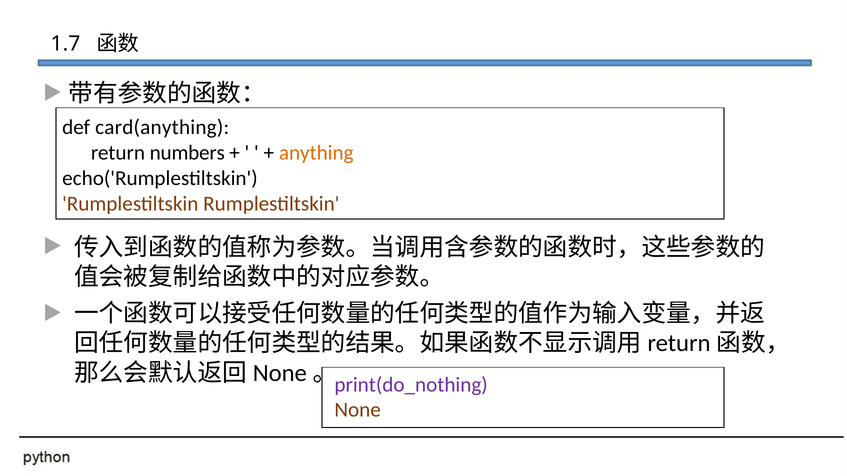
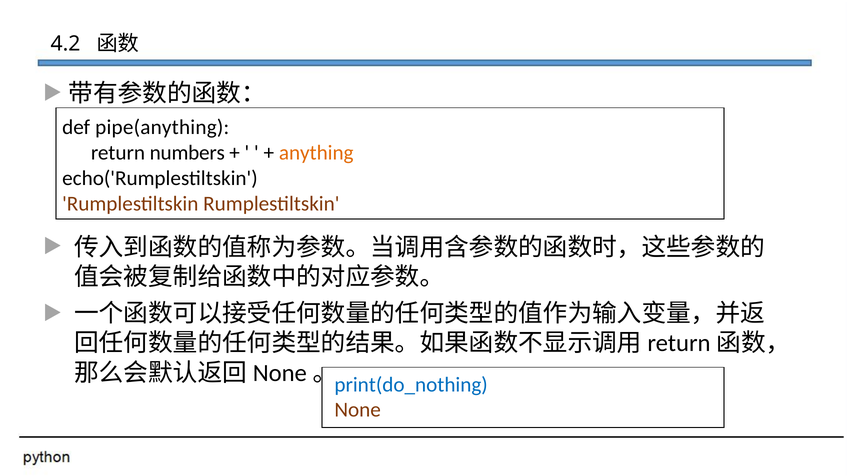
1.7: 1.7 -> 4.2
card(anything: card(anything -> pipe(anything
print(do_nothing colour: purple -> blue
